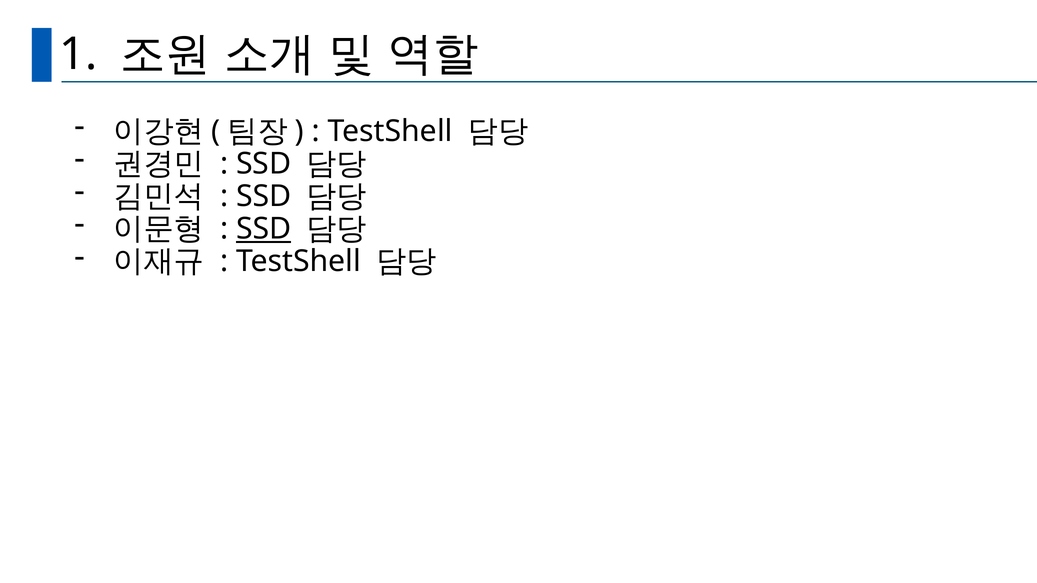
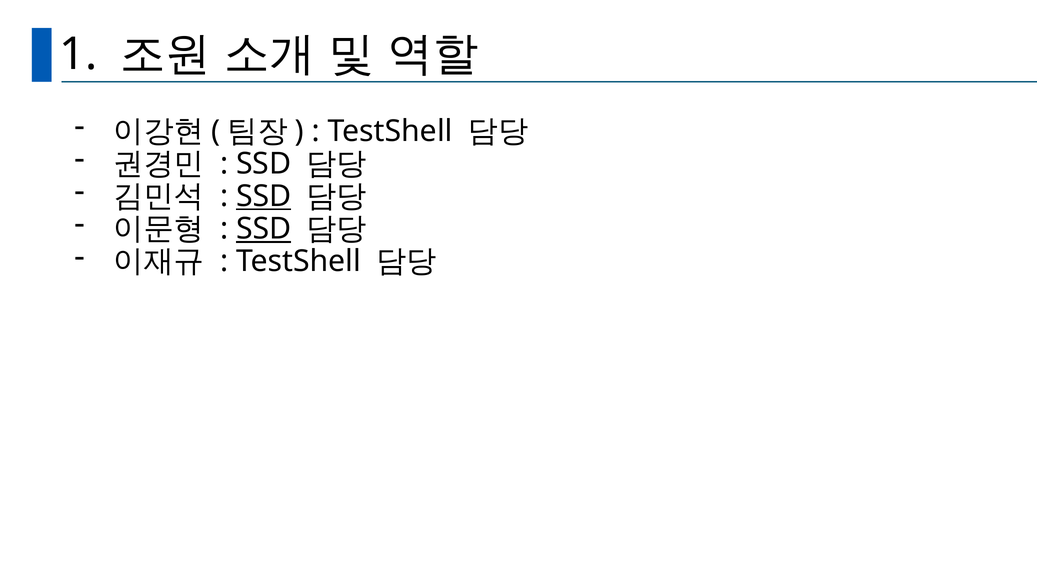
SSD at (264, 196) underline: none -> present
